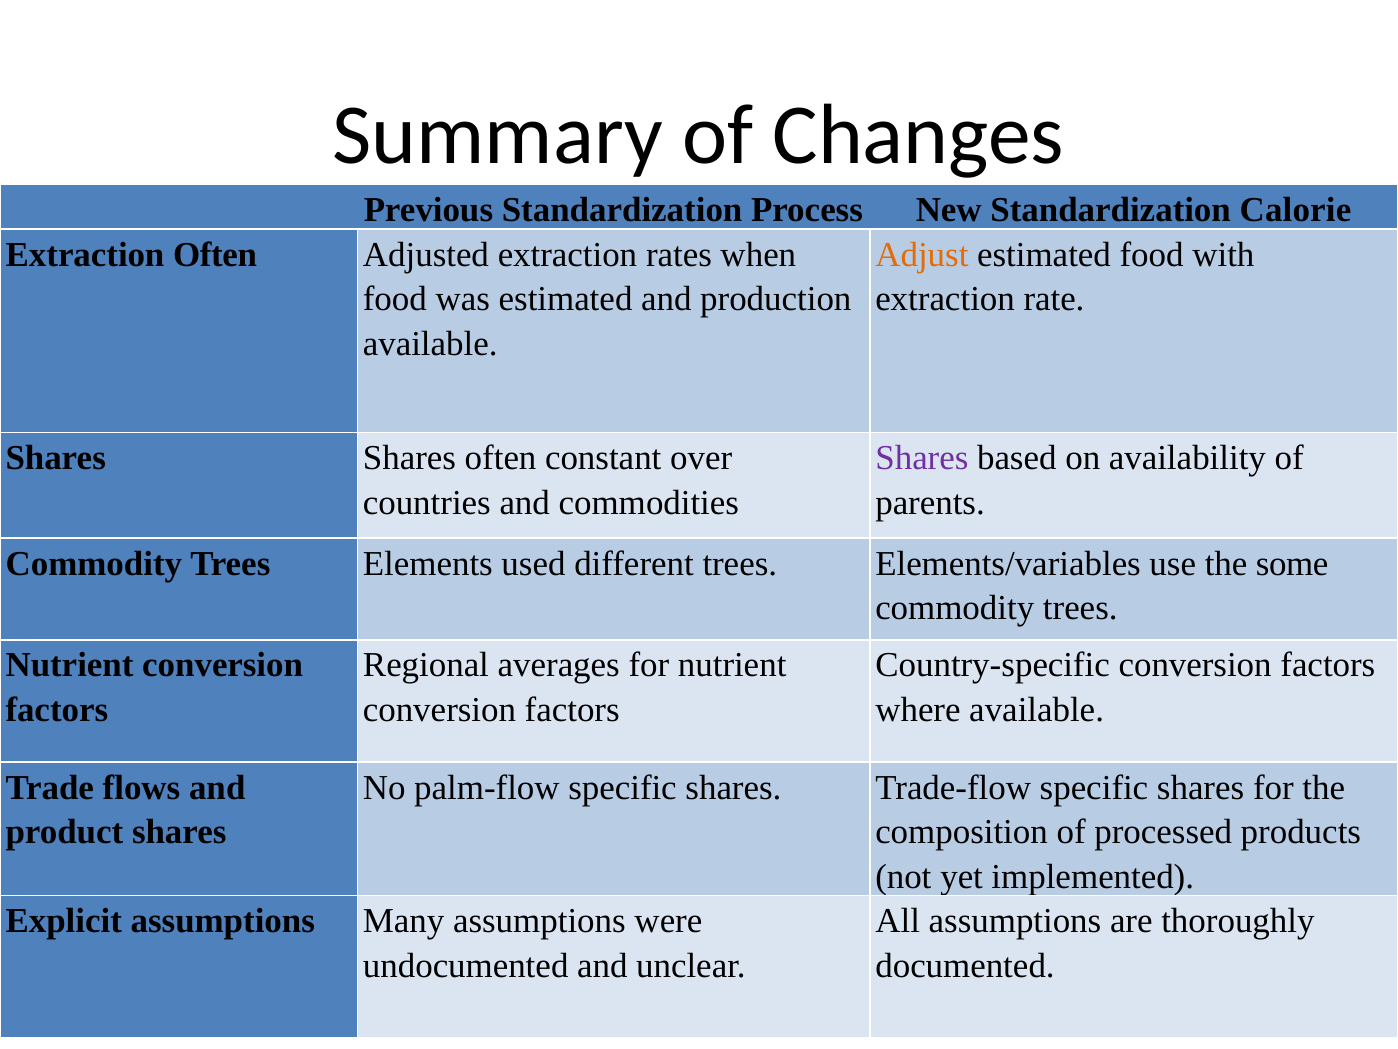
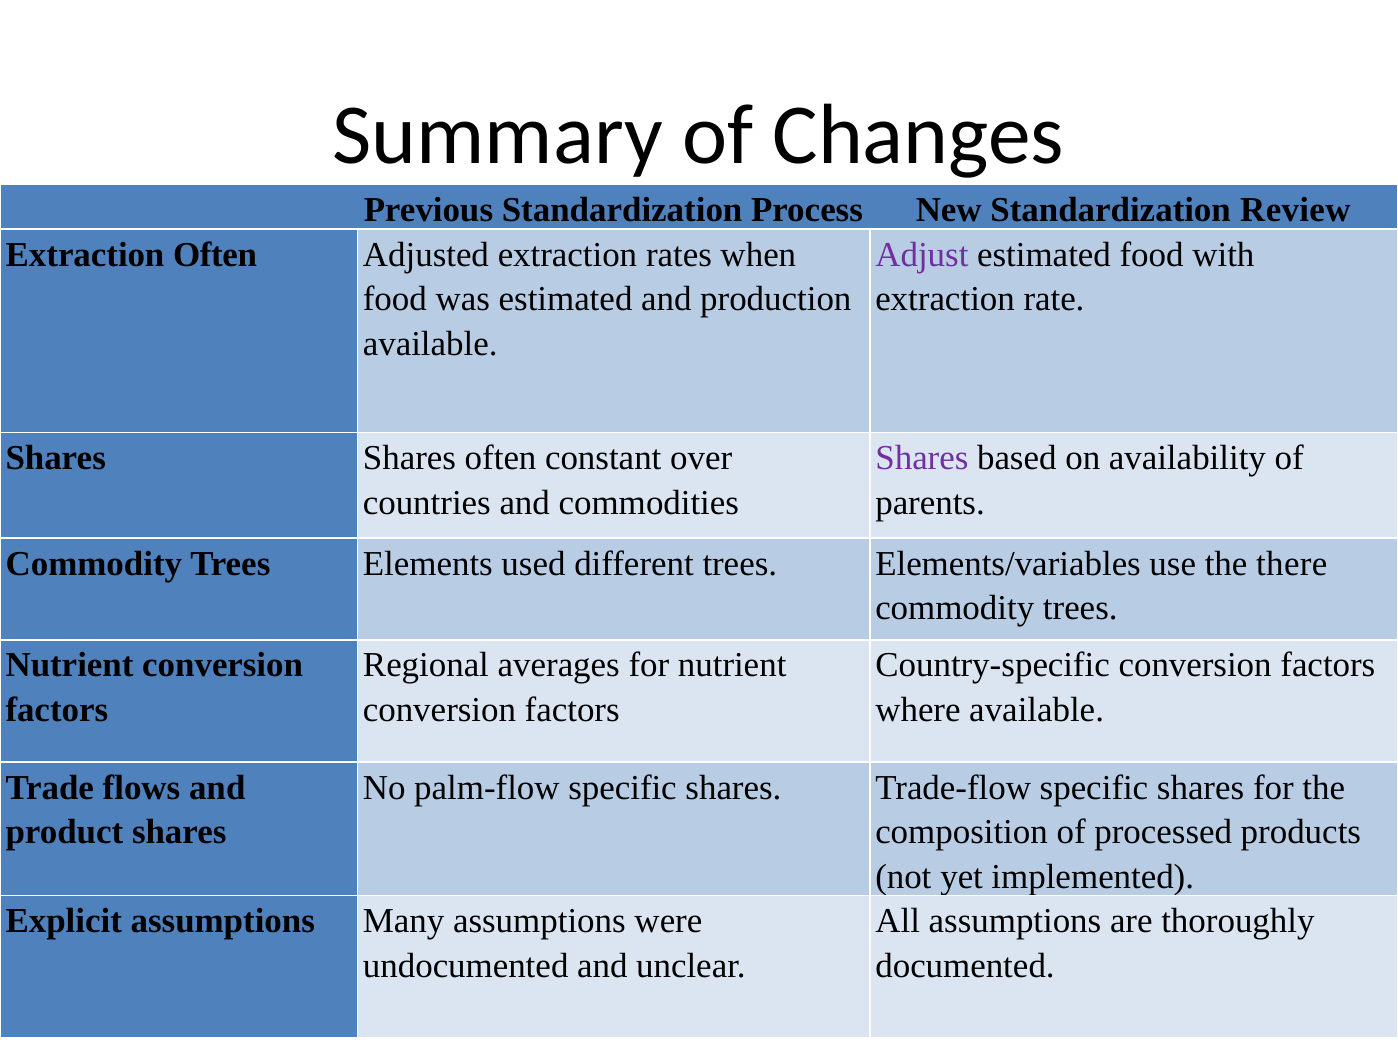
Calorie: Calorie -> Review
Adjust colour: orange -> purple
some: some -> there
